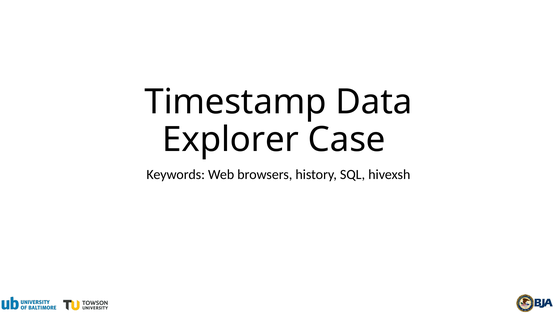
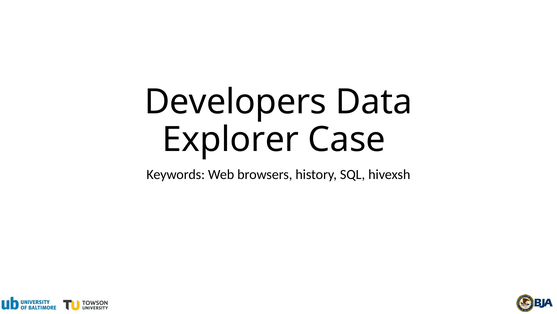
Timestamp: Timestamp -> Developers
